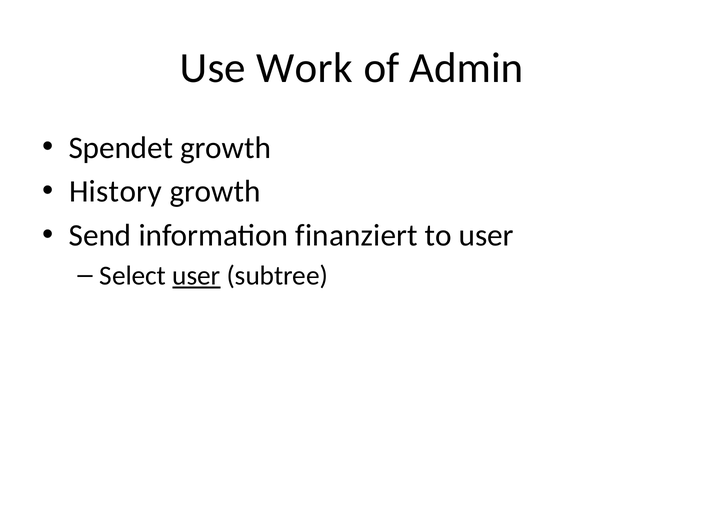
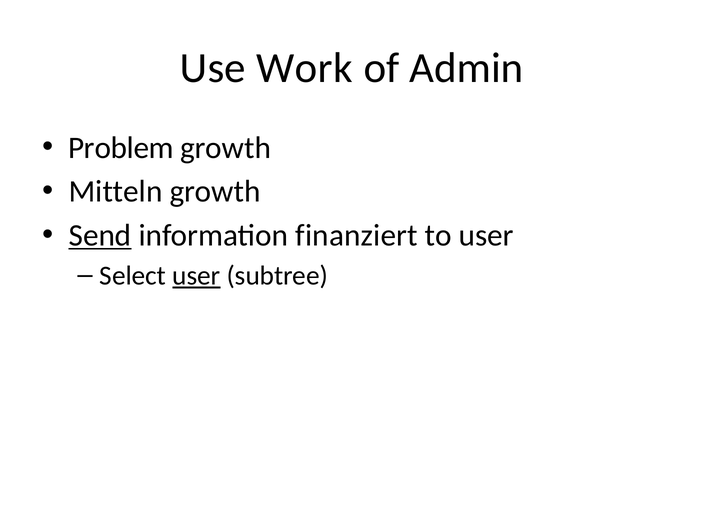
Spendet: Spendet -> Problem
History: History -> Mitteln
Send underline: none -> present
